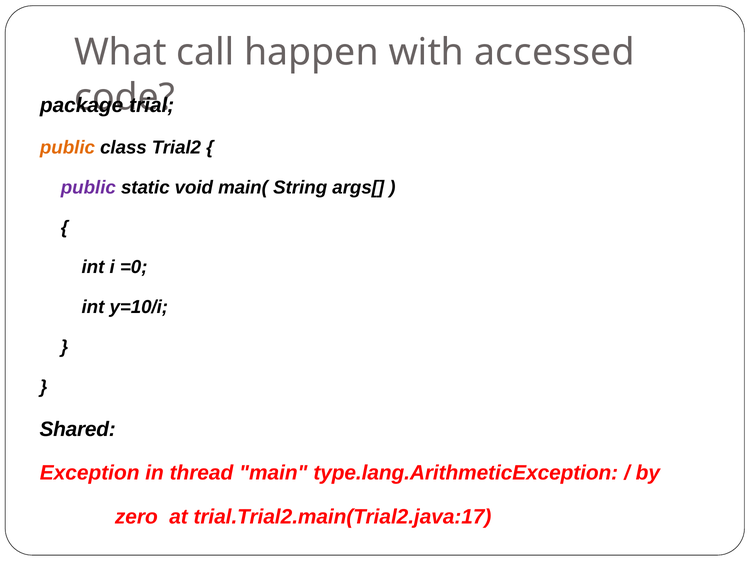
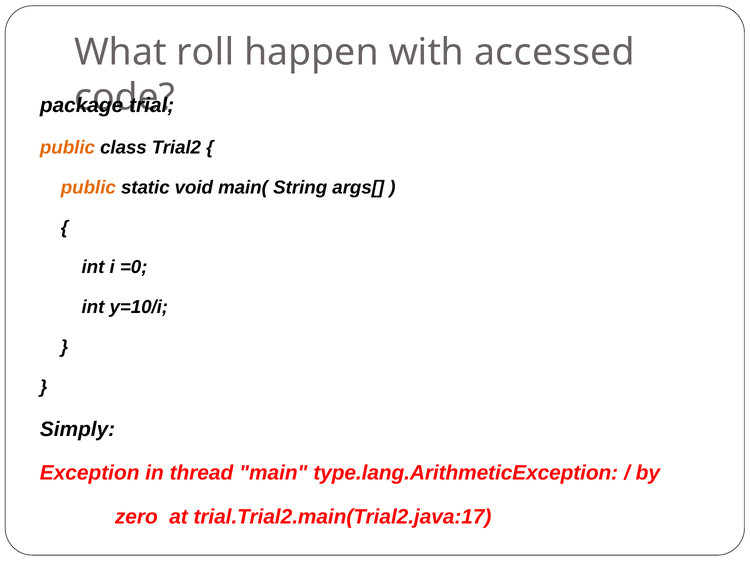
call: call -> roll
public at (88, 187) colour: purple -> orange
Shared: Shared -> Simply
